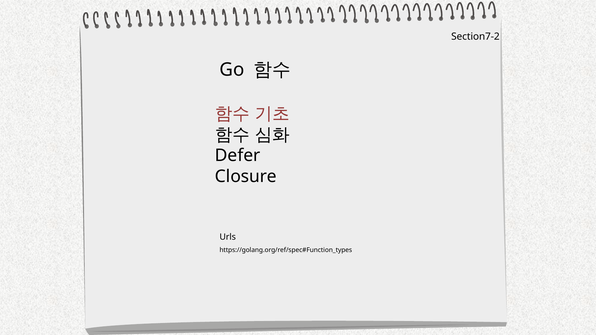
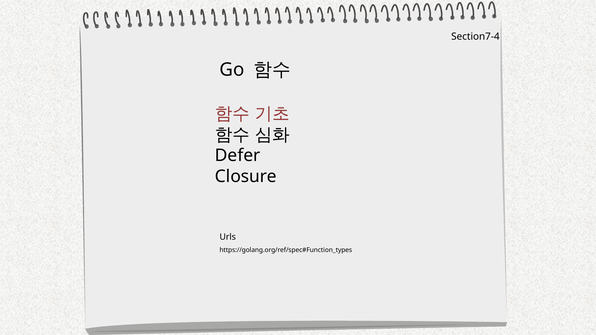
Section7-2: Section7-2 -> Section7-4
